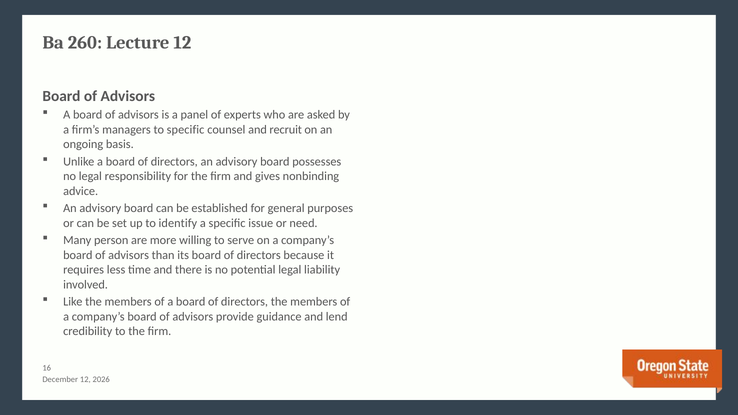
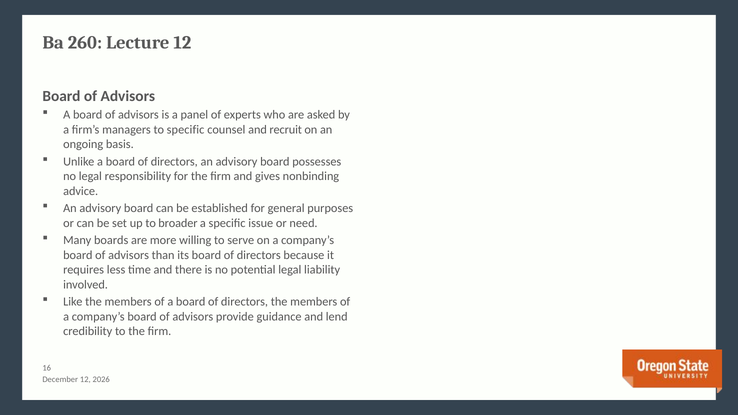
identify: identify -> broader
person: person -> boards
